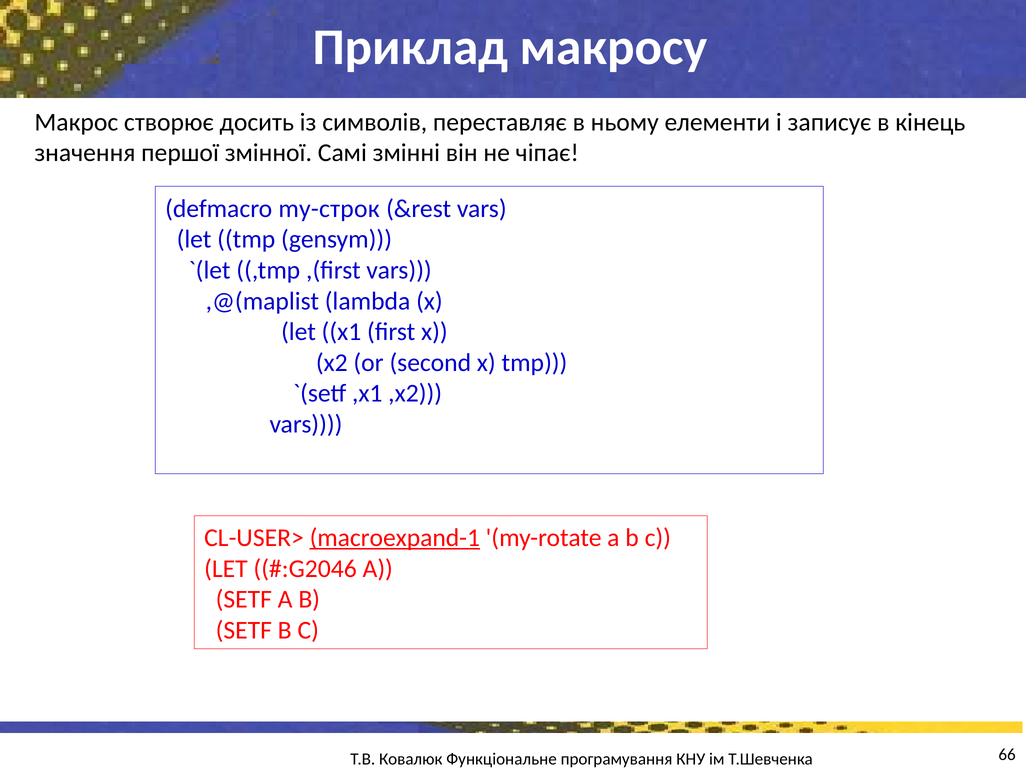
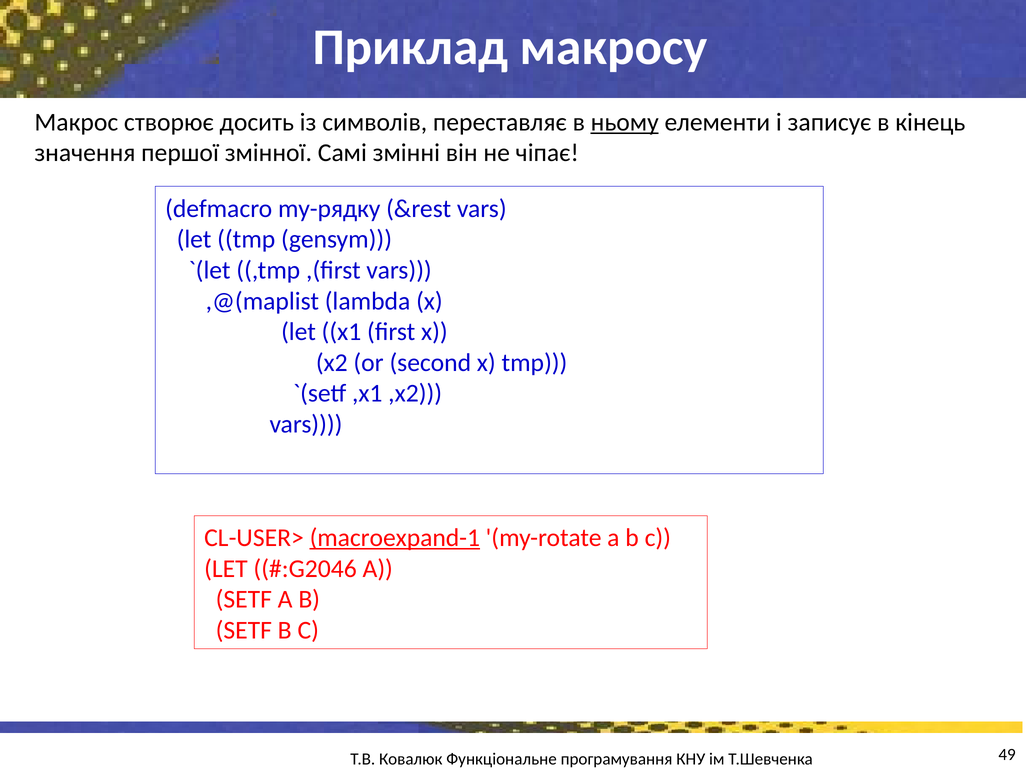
ньому underline: none -> present
my-строк: my-строк -> my-рядку
66: 66 -> 49
